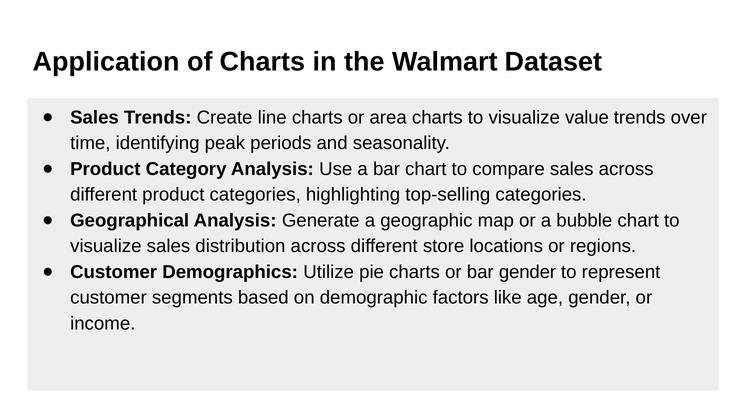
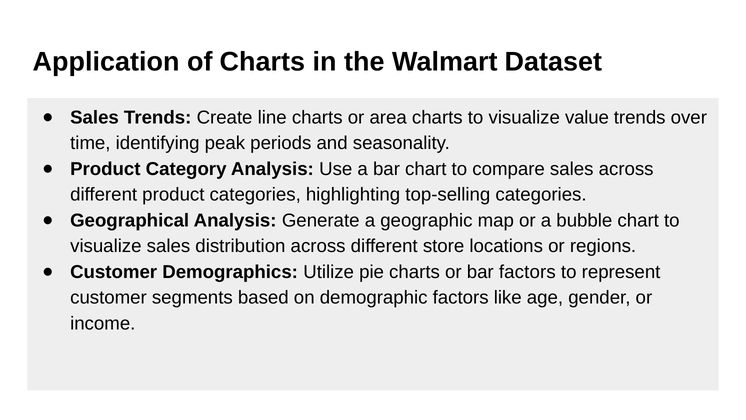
bar gender: gender -> factors
